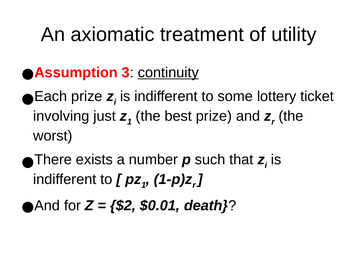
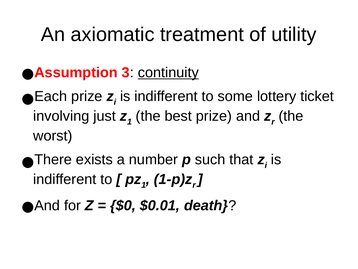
$2: $2 -> $0
